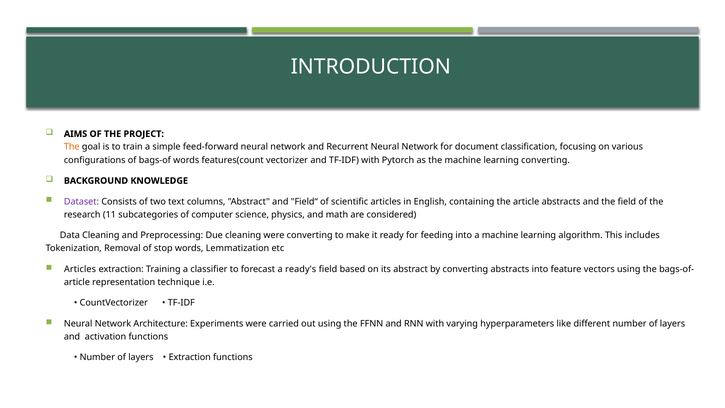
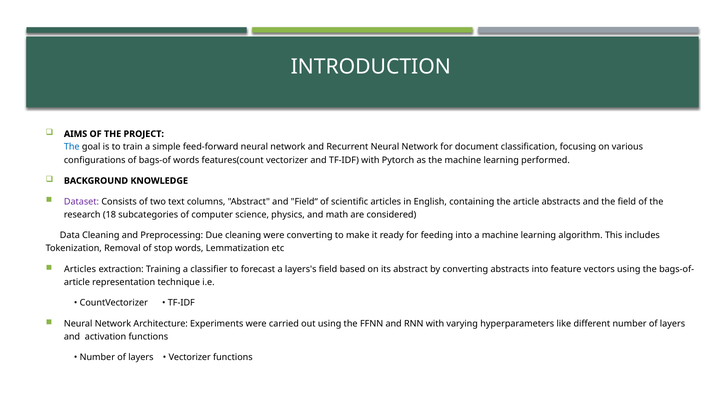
The at (72, 147) colour: orange -> blue
learning converting: converting -> performed
11: 11 -> 18
ready's: ready's -> layers's
Extraction at (190, 357): Extraction -> Vectorizer
